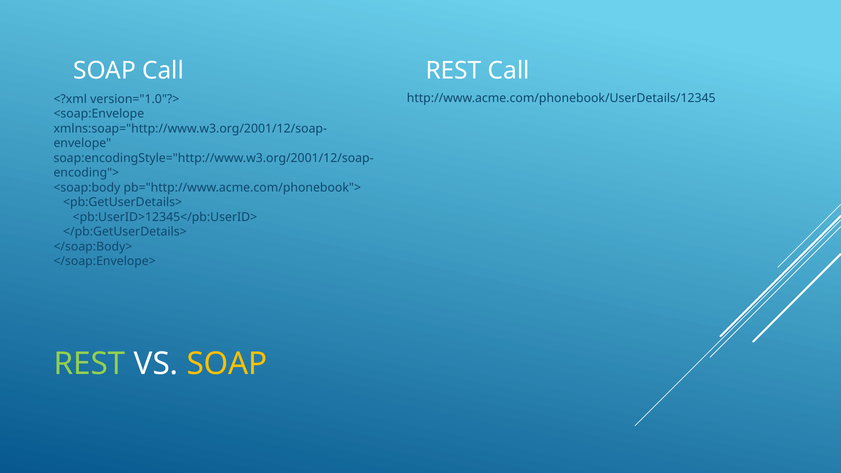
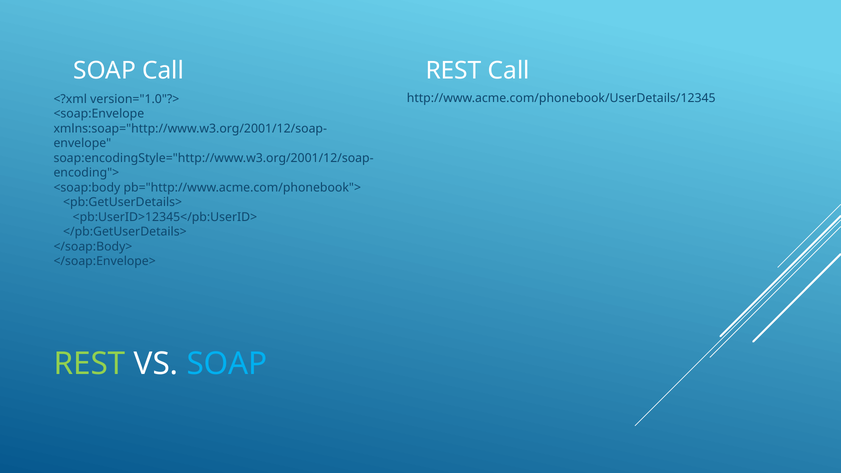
SOAP at (227, 364) colour: yellow -> light blue
